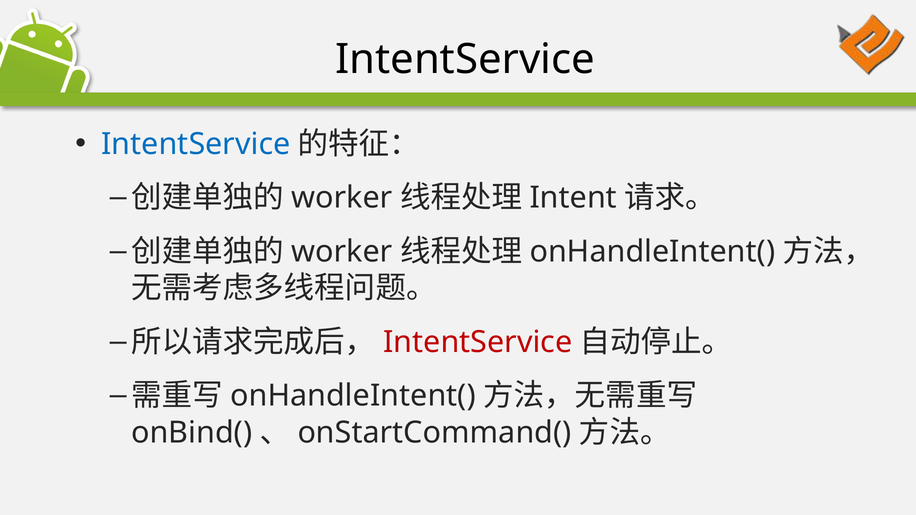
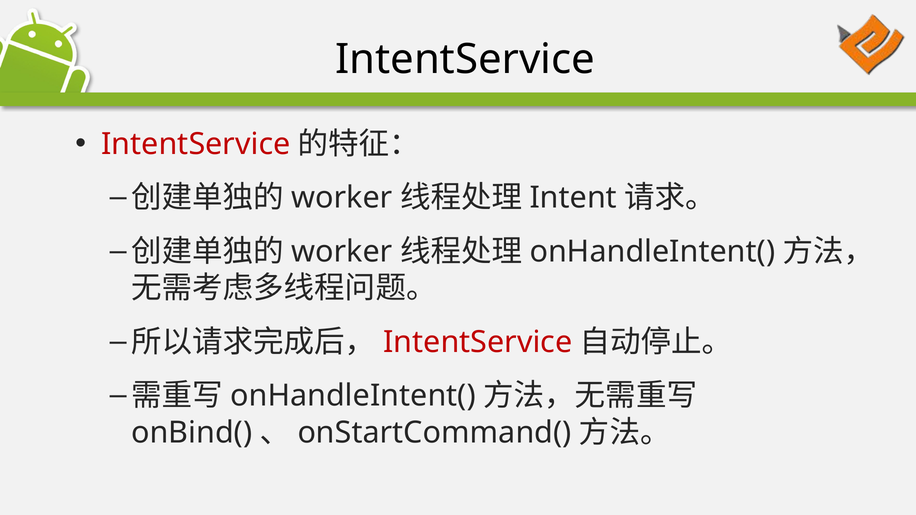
IntentService at (196, 144) colour: blue -> red
